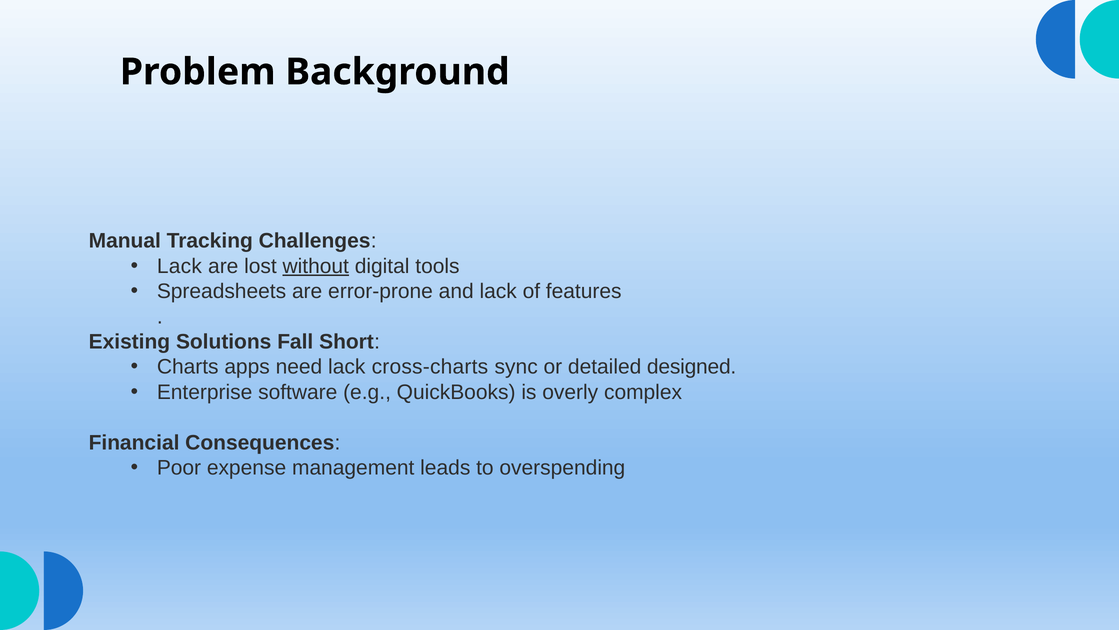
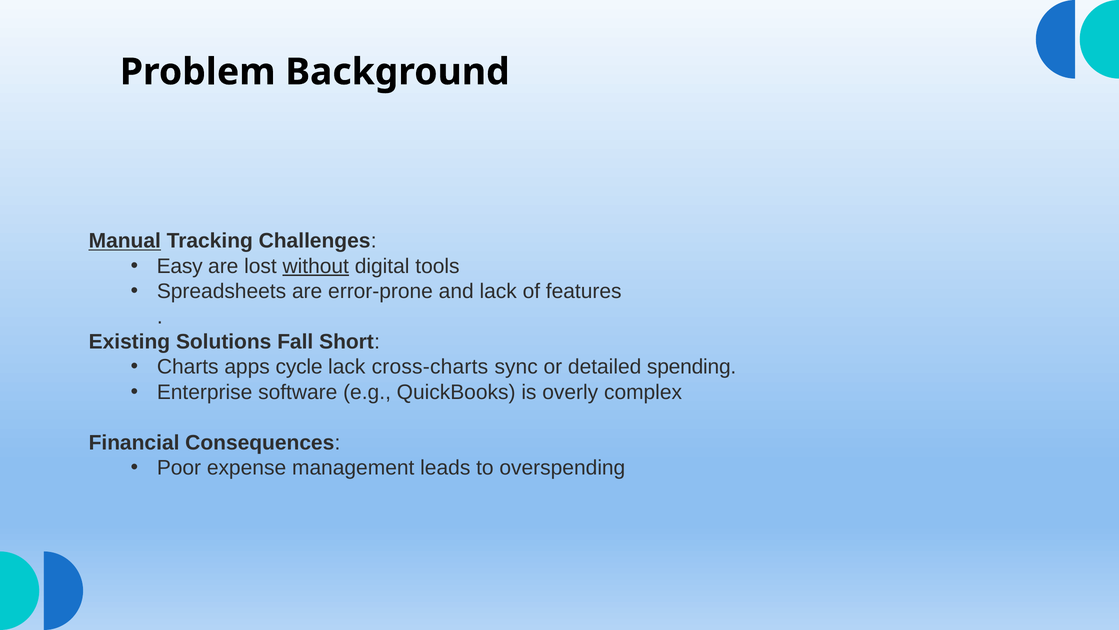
Manual underline: none -> present
Lack at (179, 266): Lack -> Easy
need: need -> cycle
designed: designed -> spending
